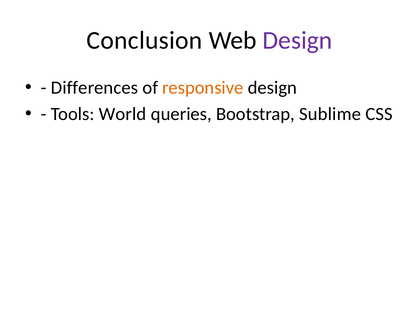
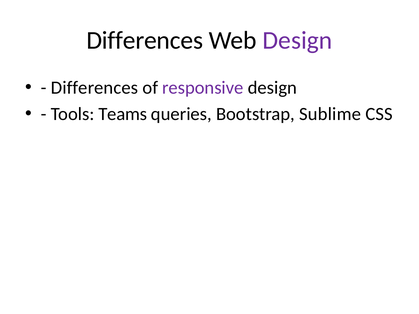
Conclusion at (145, 41): Conclusion -> Differences
responsive colour: orange -> purple
World: World -> Teams
